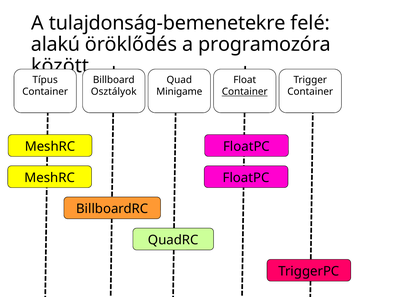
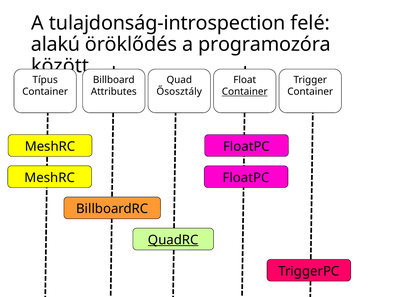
tulajdonság-bemenetekre: tulajdonság-bemenetekre -> tulajdonság-introspection
Osztályok: Osztályok -> Attributes
Minigame: Minigame -> Ősosztály
QuadRC underline: none -> present
